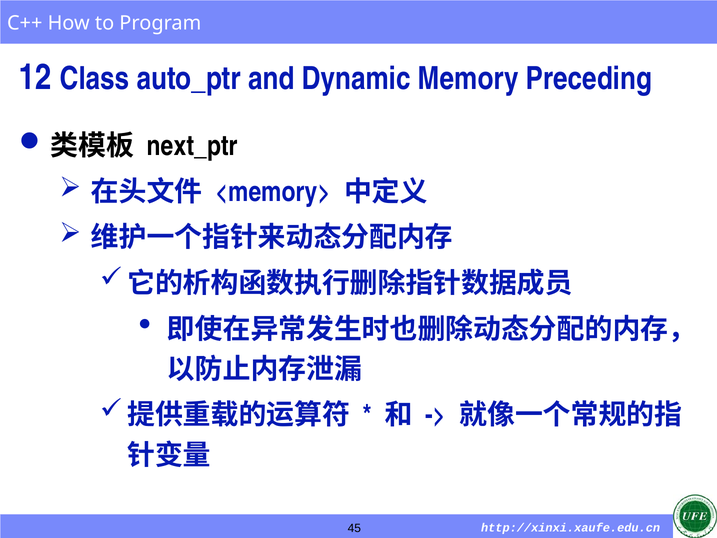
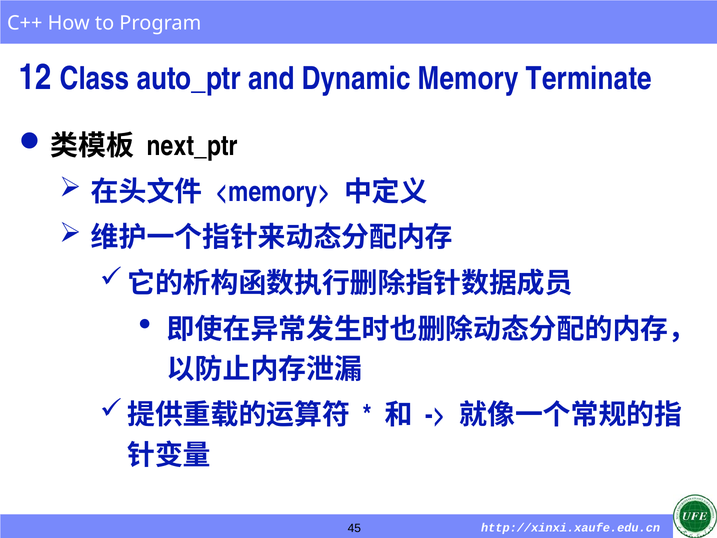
Preceding: Preceding -> Terminate
